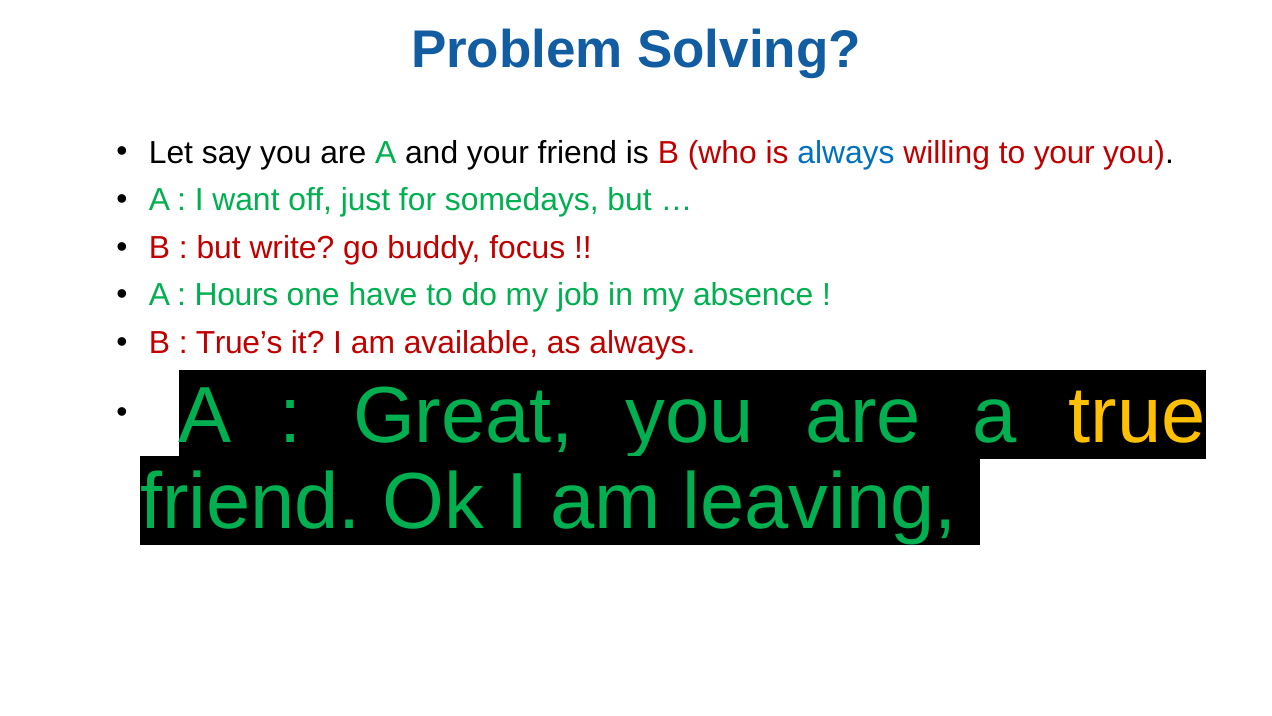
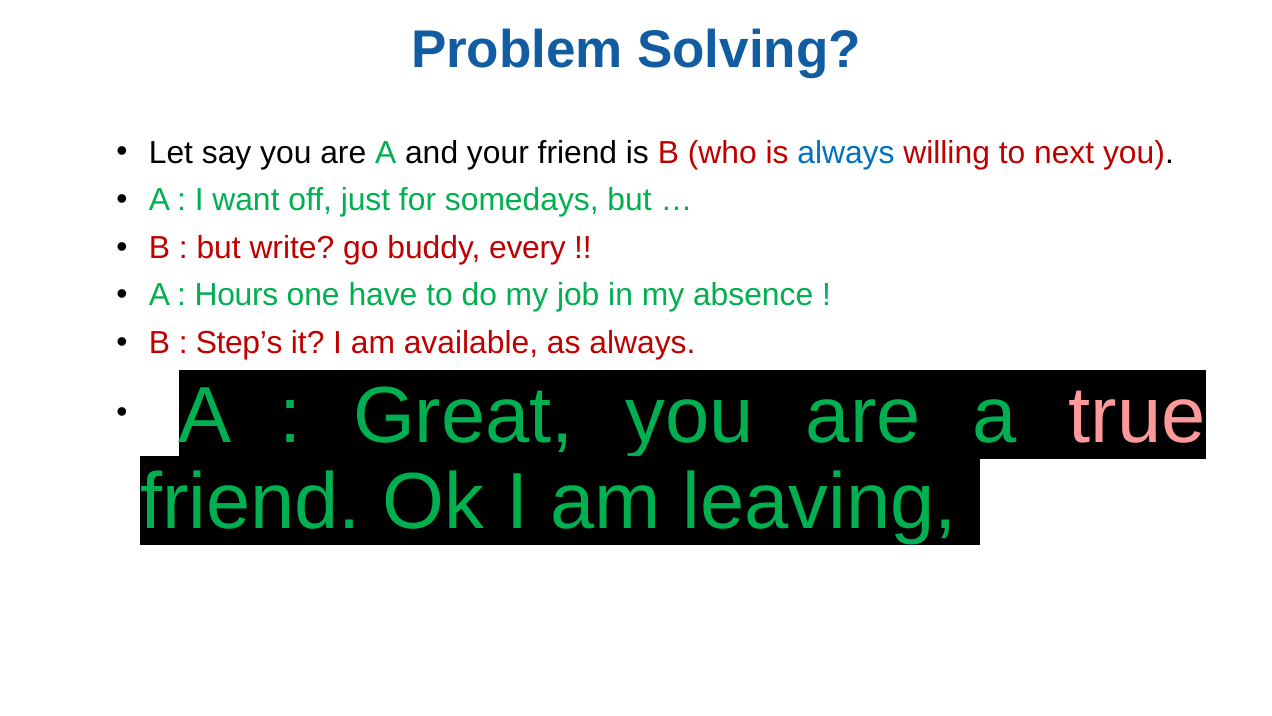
to your: your -> next
focus: focus -> every
True’s: True’s -> Step’s
true colour: yellow -> pink
